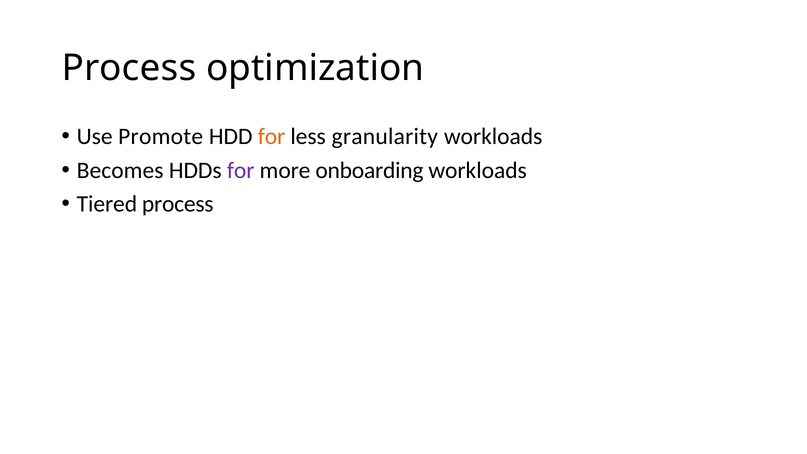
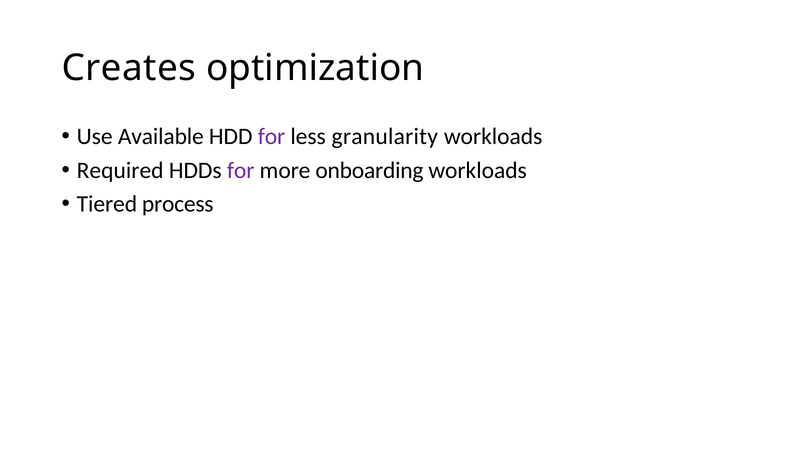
Process at (129, 68): Process -> Creates
Promote: Promote -> Available
for at (272, 136) colour: orange -> purple
Becomes: Becomes -> Required
